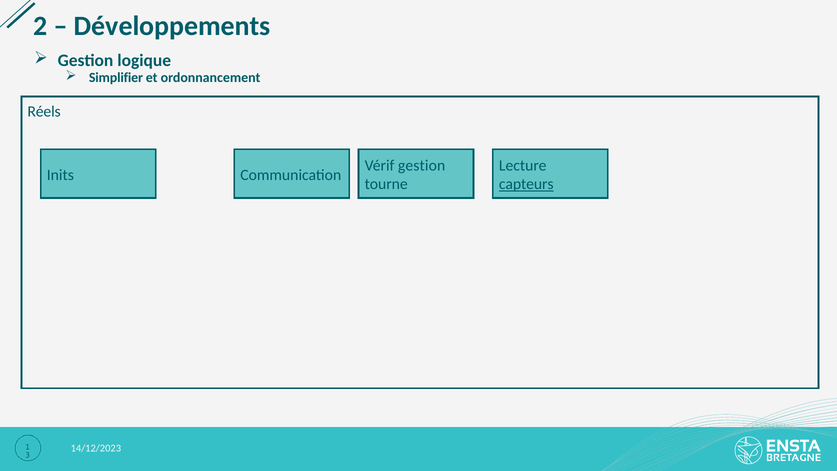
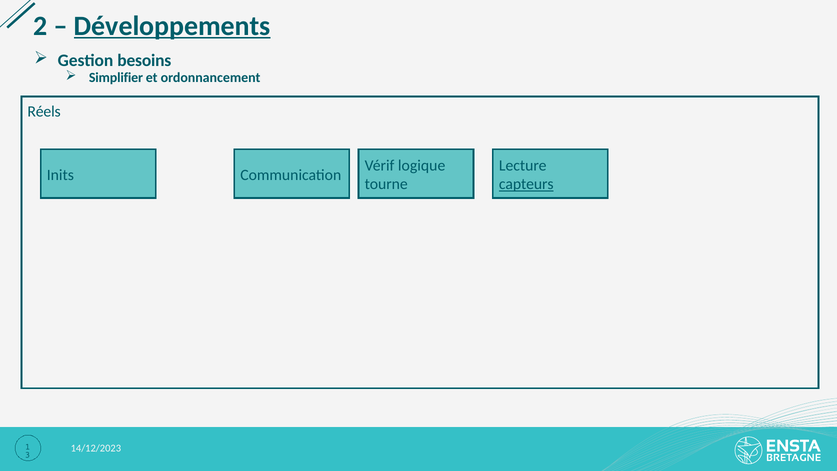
Développements underline: none -> present
logique: logique -> besoins
Vérif gestion: gestion -> logique
